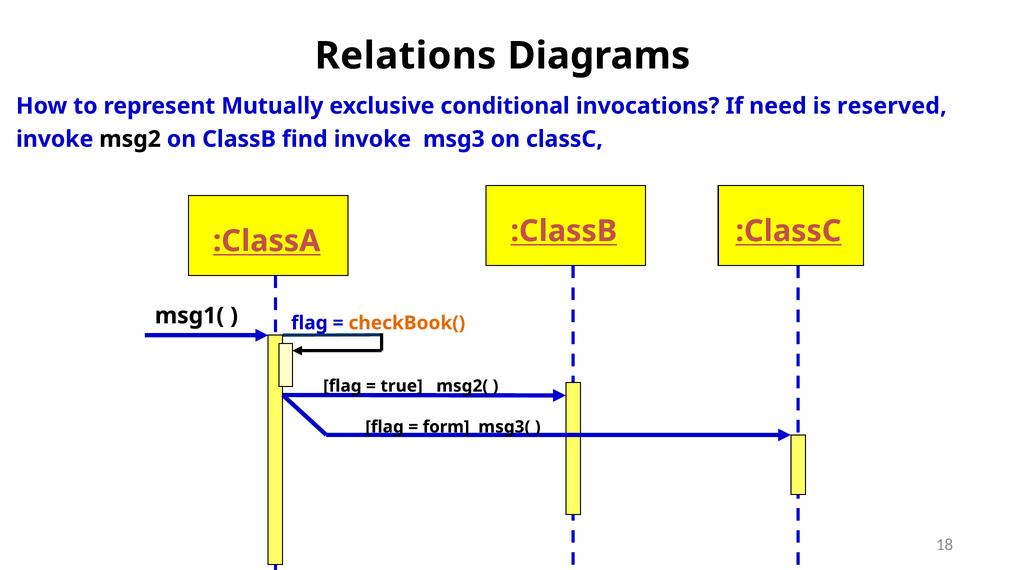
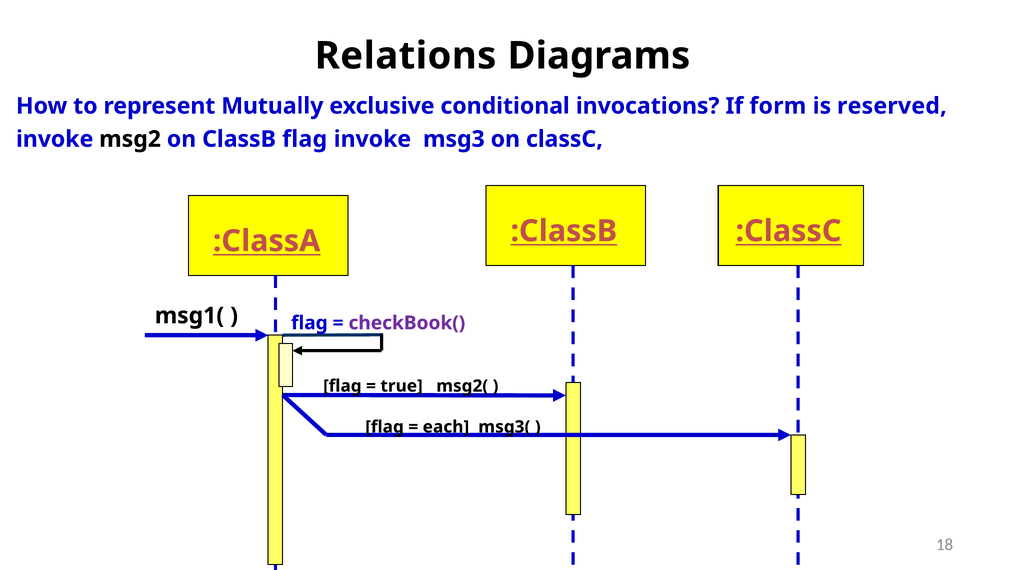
need: need -> form
ClassB find: find -> flag
checkBook( colour: orange -> purple
form: form -> each
